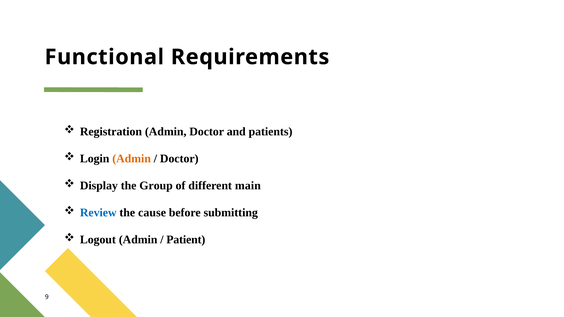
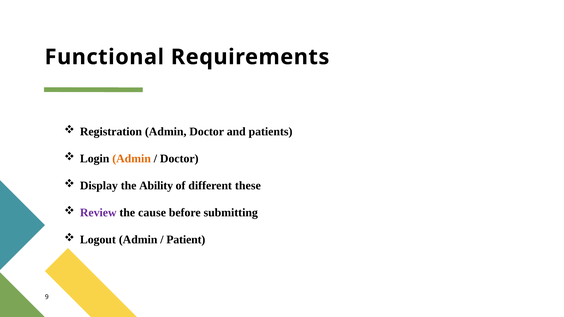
Group: Group -> Ability
main: main -> these
Review colour: blue -> purple
